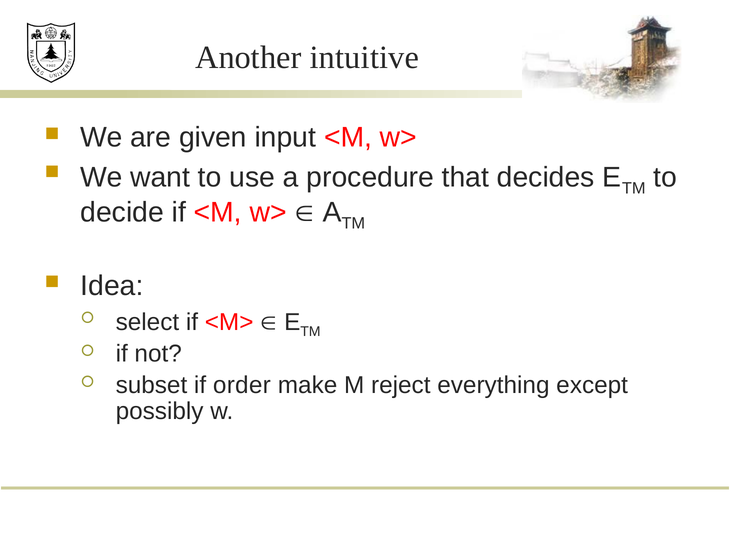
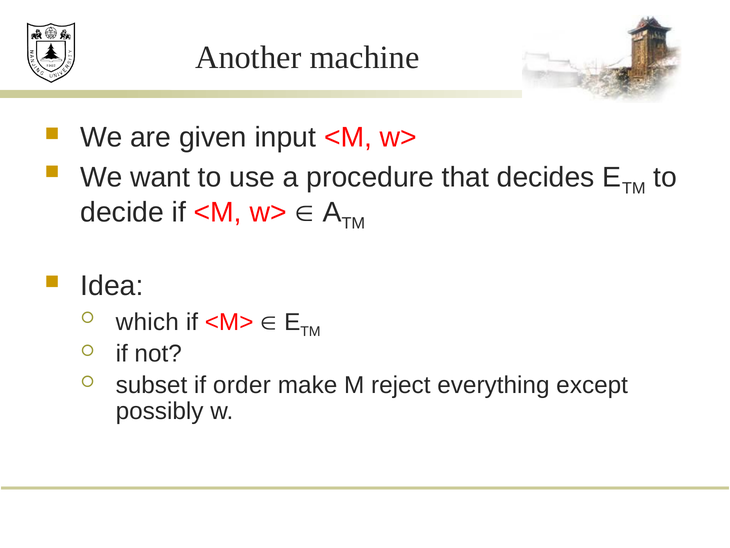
intuitive: intuitive -> machine
select: select -> which
